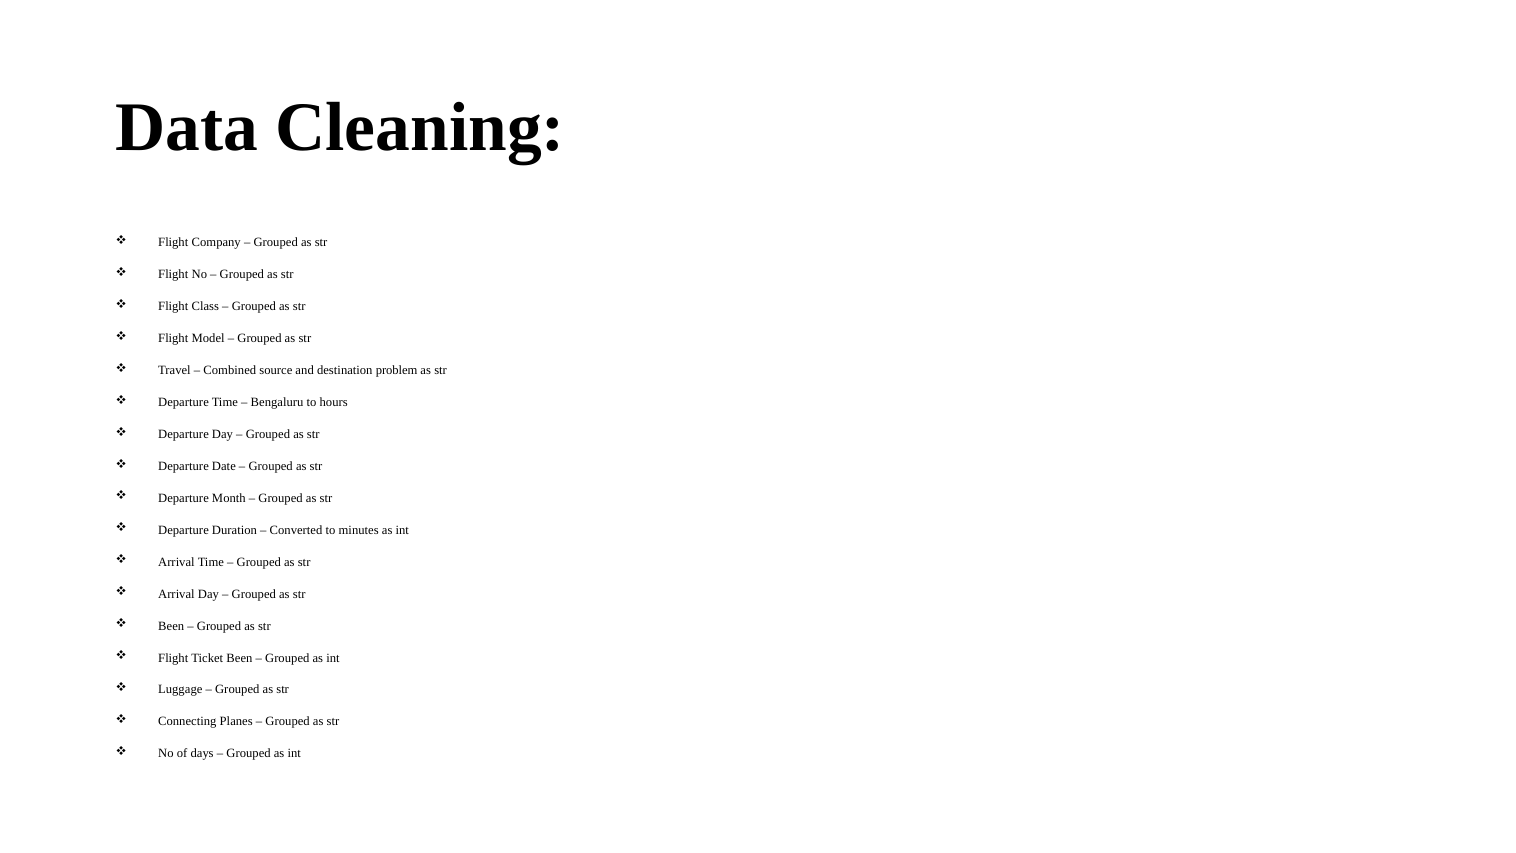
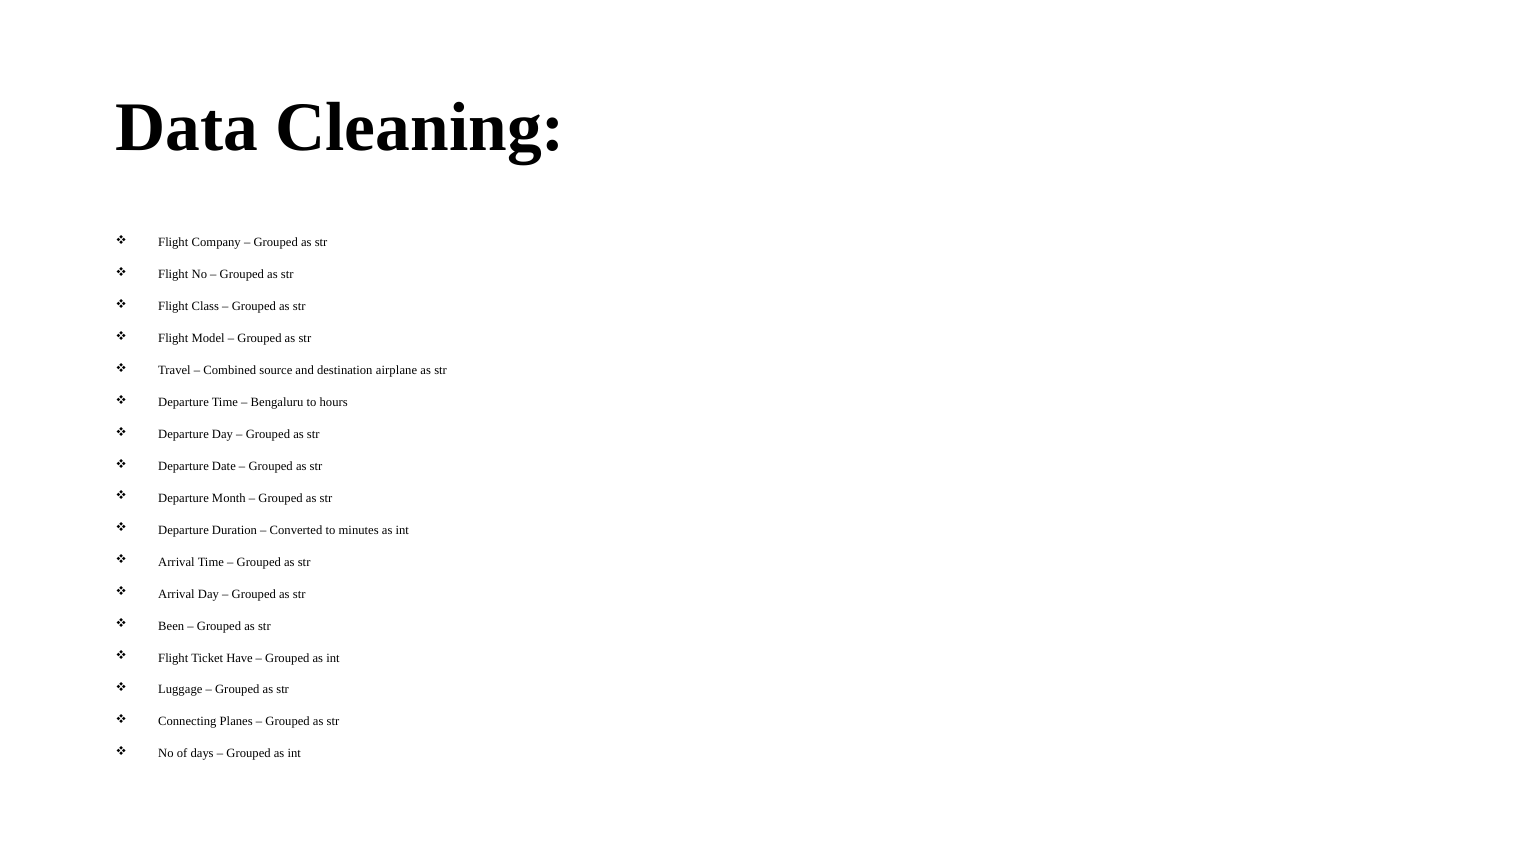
problem: problem -> airplane
Ticket Been: Been -> Have
